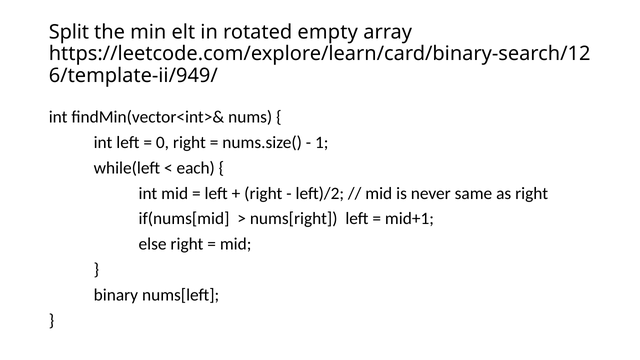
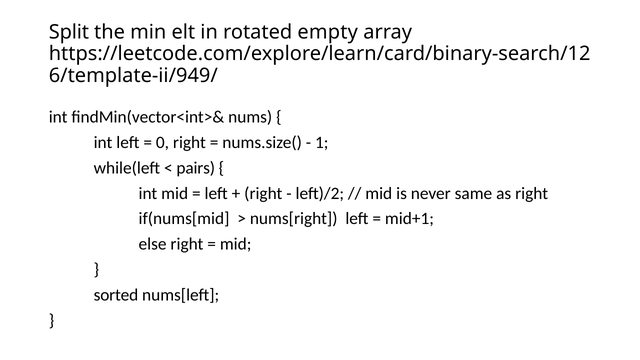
each: each -> pairs
binary: binary -> sorted
